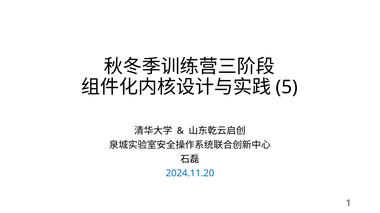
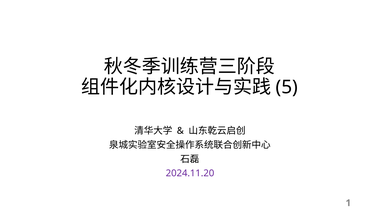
2024.11.20 colour: blue -> purple
